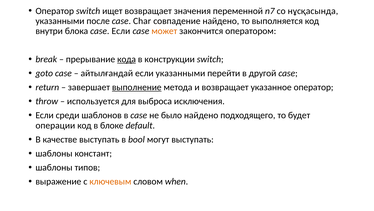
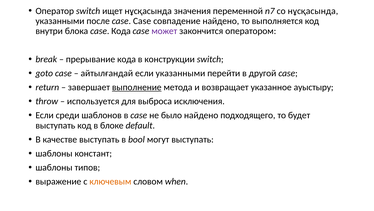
ищет возвращает: возвращает -> нұсқасында
case Char: Char -> Case
case Если: Если -> Кода
может colour: orange -> purple
кода at (127, 59) underline: present -> none
указанное оператор: оператор -> ауыстыру
операции at (55, 125): операции -> выступать
